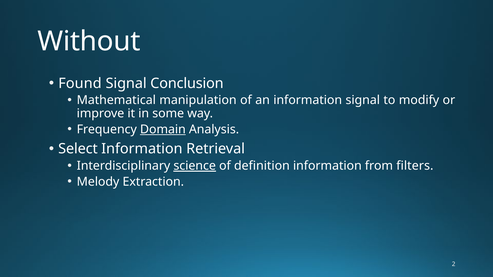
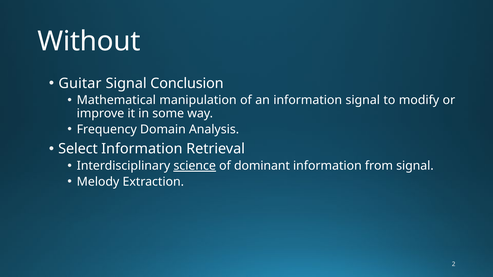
Found: Found -> Guitar
Domain underline: present -> none
definition: definition -> dominant
from filters: filters -> signal
